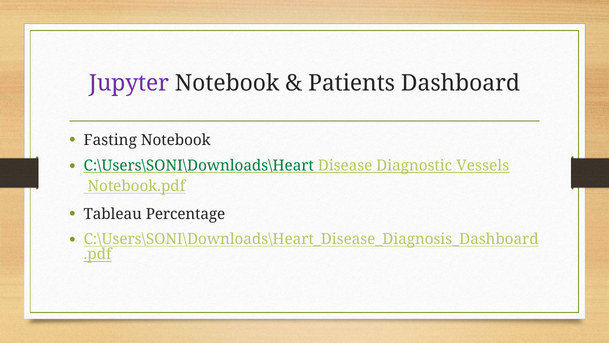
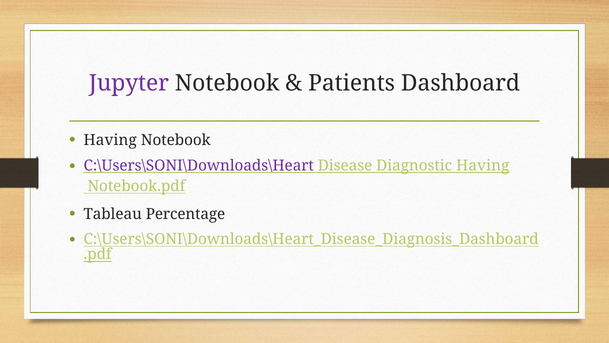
Fasting at (110, 140): Fasting -> Having
C:\Users\SONI\Downloads\Heart colour: green -> purple
Diagnostic Vessels: Vessels -> Having
